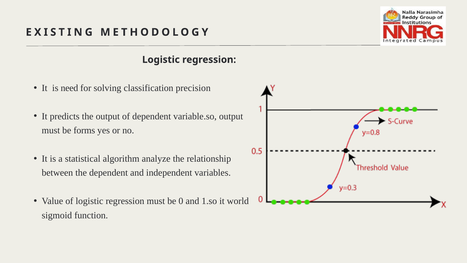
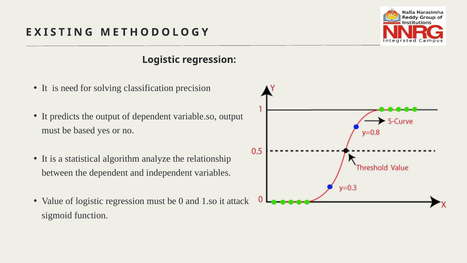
forms: forms -> based
world: world -> attack
